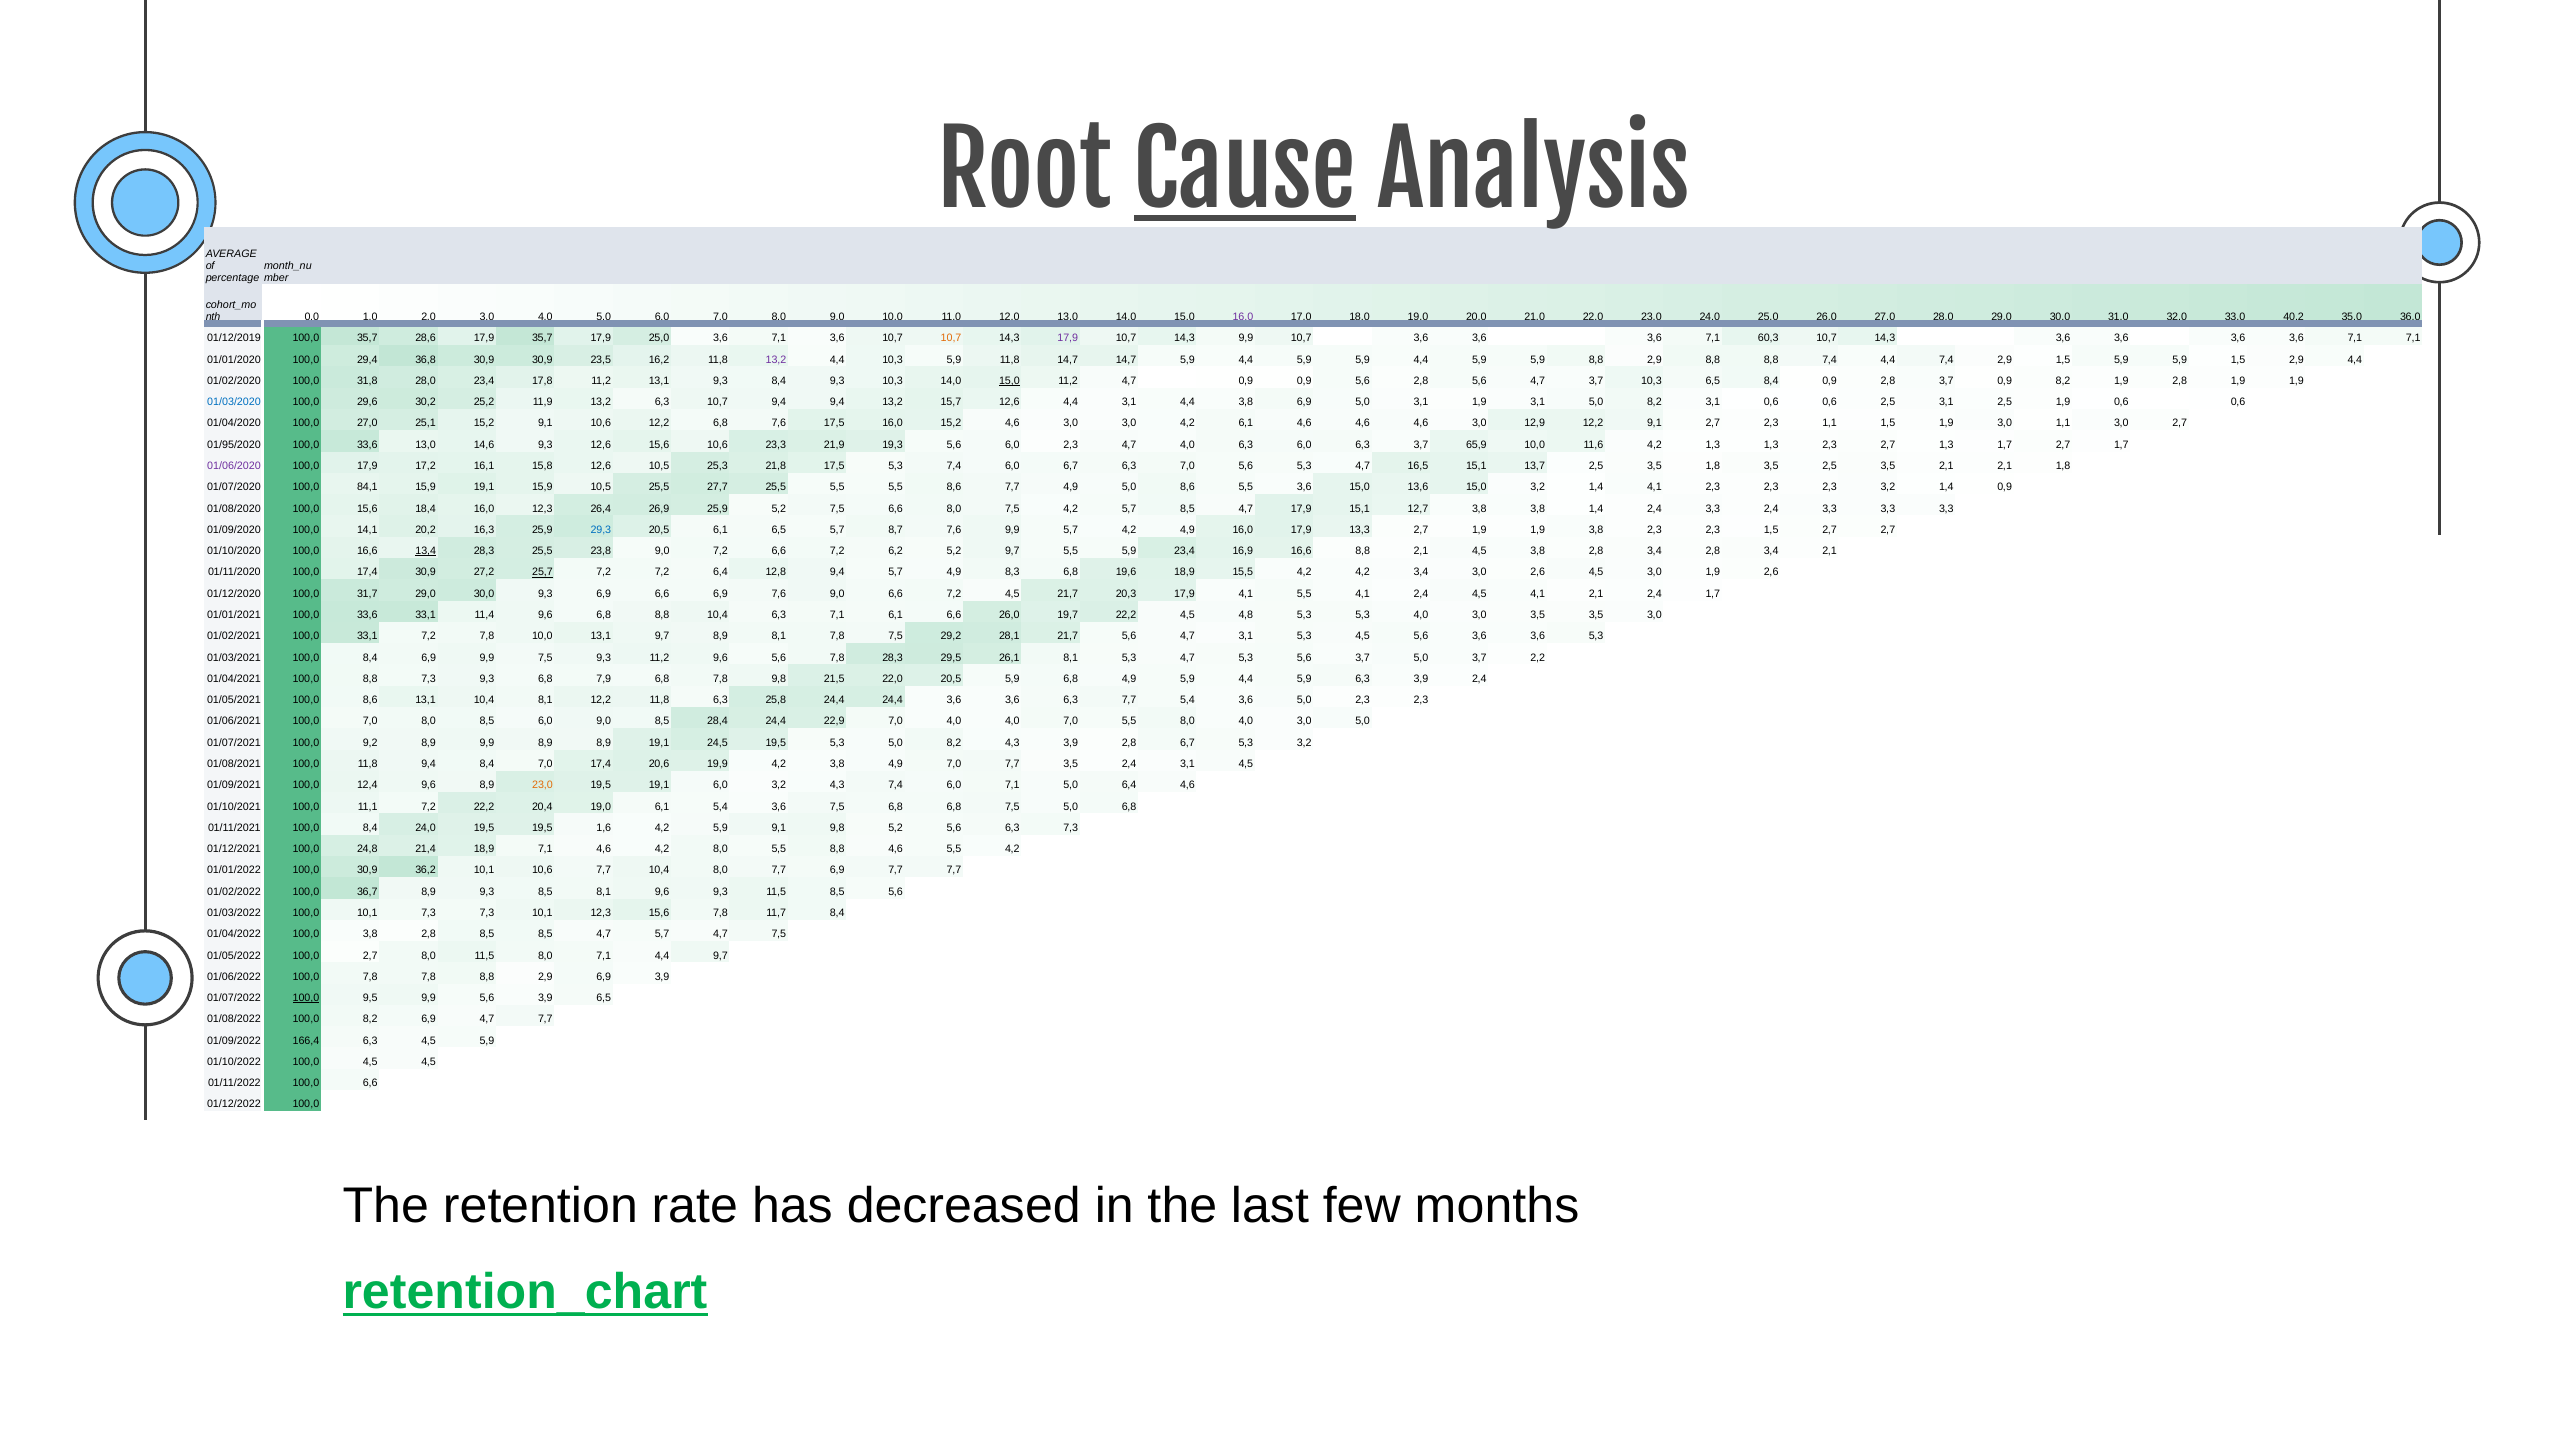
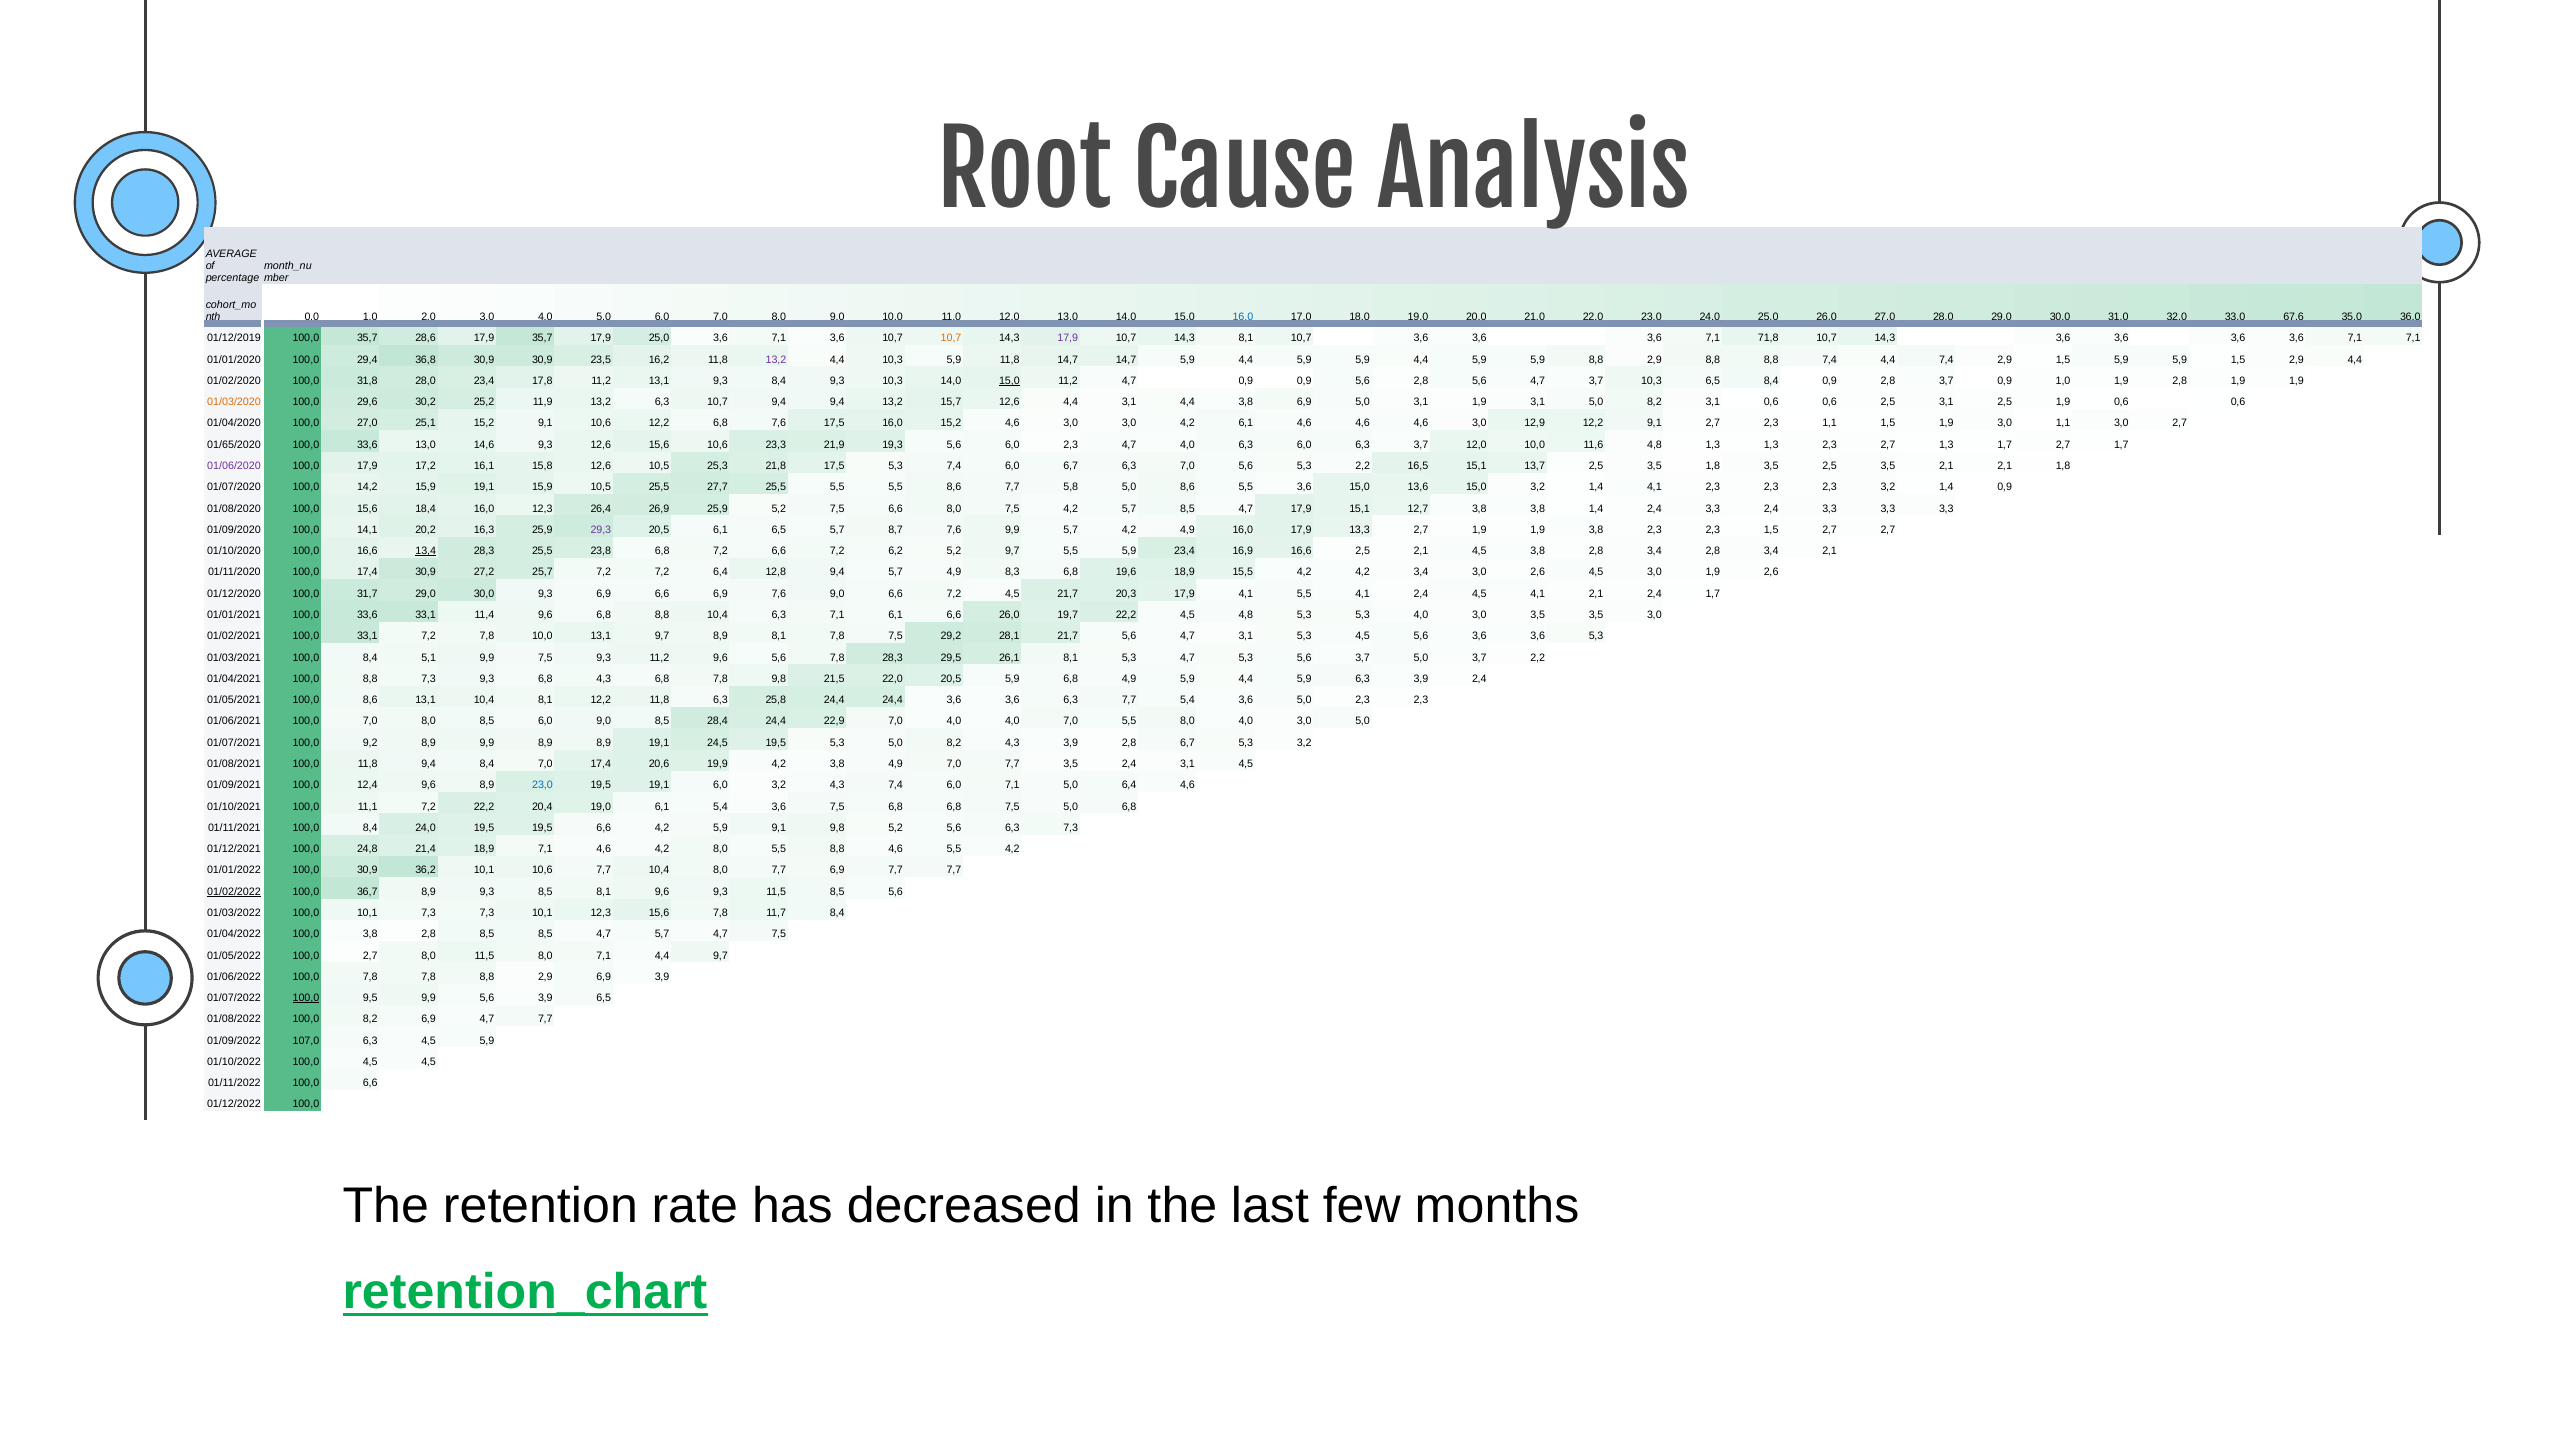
Cause underline: present -> none
16,0 at (1243, 317) colour: purple -> blue
40,2: 40,2 -> 67,6
14,3 9,9: 9,9 -> 8,1
60,3: 60,3 -> 71,8
0,9 8,2: 8,2 -> 1,0
01/03/2020 colour: blue -> orange
01/95/2020: 01/95/2020 -> 01/65/2020
3,7 65,9: 65,9 -> 12,0
11,6 4,2: 4,2 -> 4,8
5,6 5,3 4,7: 4,7 -> 2,2
84,1: 84,1 -> 14,2
7,7 4,9: 4,9 -> 5,8
29,3 colour: blue -> purple
23,8 9,0: 9,0 -> 6,8
16,6 8,8: 8,8 -> 2,5
25,7 underline: present -> none
8,4 6,9: 6,9 -> 5,1
6,8 7,9: 7,9 -> 4,3
23,0 at (542, 785) colour: orange -> blue
19,5 1,6: 1,6 -> 6,6
01/02/2022 underline: none -> present
166,4: 166,4 -> 107,0
